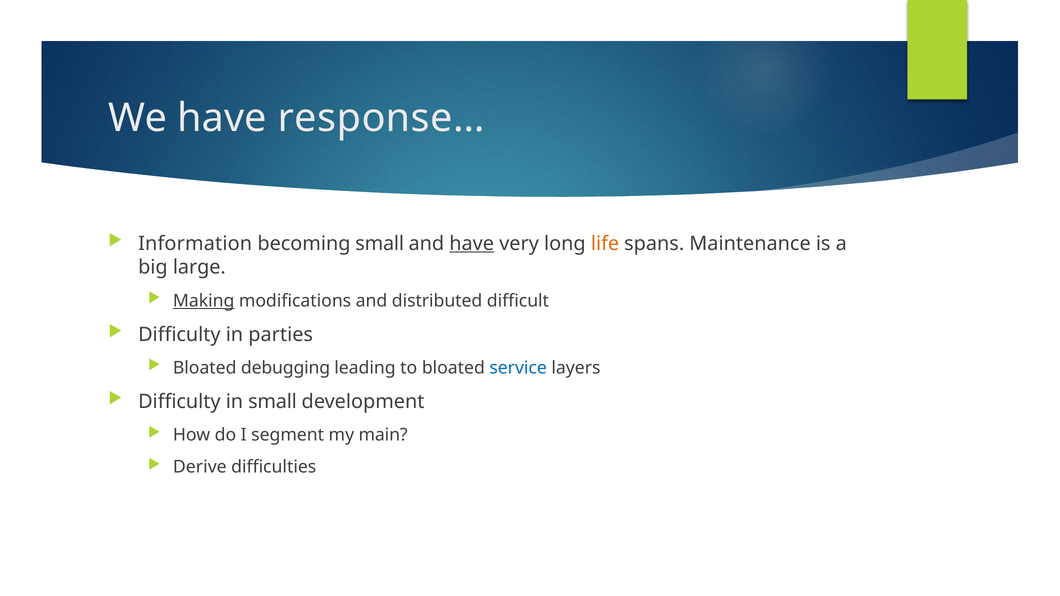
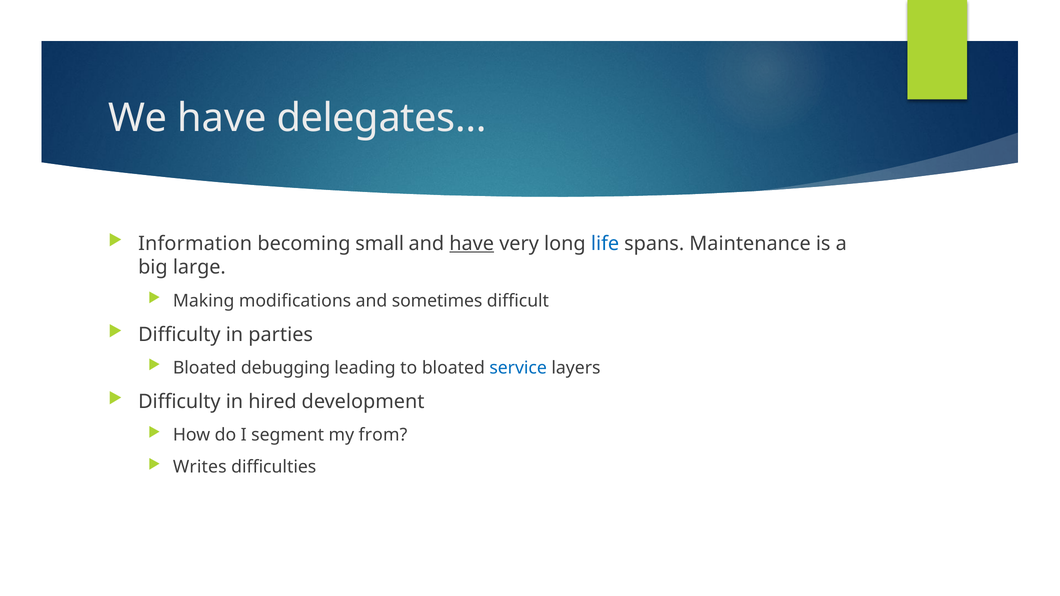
response…: response… -> delegates…
life colour: orange -> blue
Making underline: present -> none
distributed: distributed -> sometimes
in small: small -> hired
main: main -> from
Derive: Derive -> Writes
